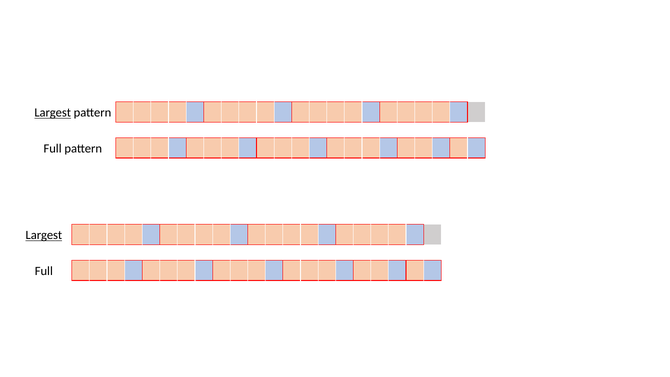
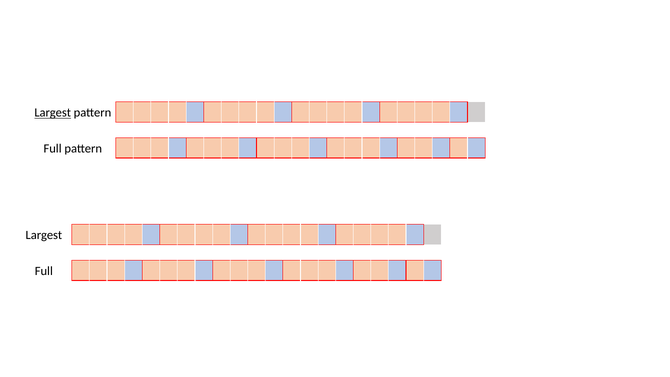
Largest at (44, 235) underline: present -> none
